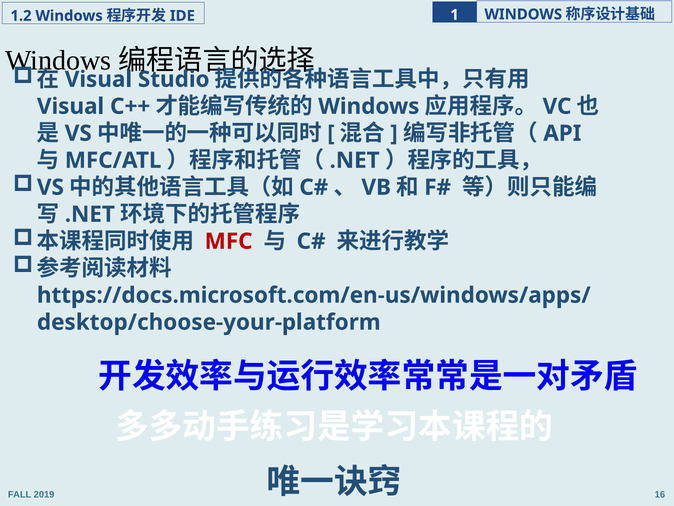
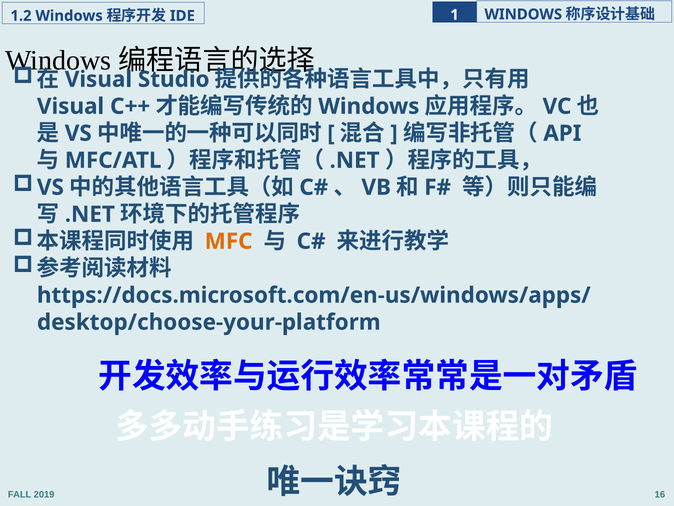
MFC colour: red -> orange
